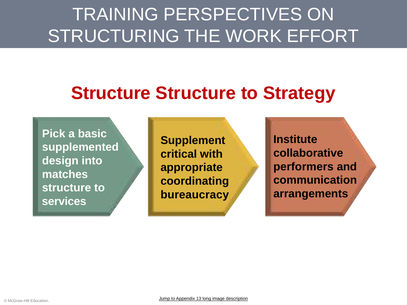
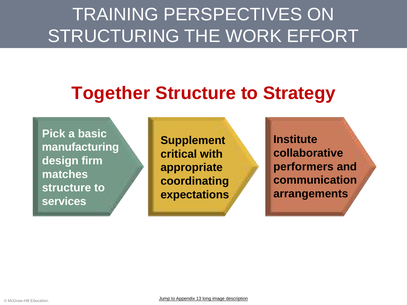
Structure at (111, 93): Structure -> Together
supplemented: supplemented -> manufacturing
into: into -> firm
bureaucracy: bureaucracy -> expectations
